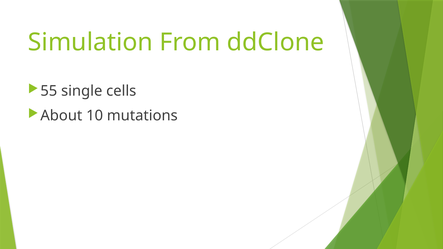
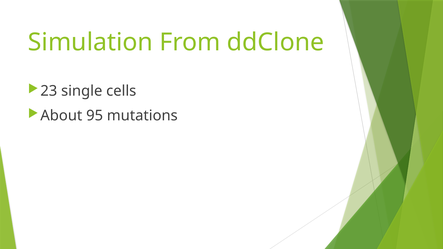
55: 55 -> 23
10: 10 -> 95
